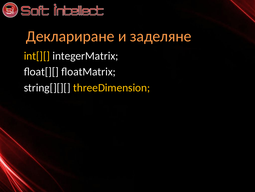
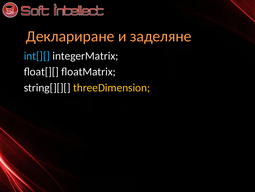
int[][ colour: yellow -> light blue
